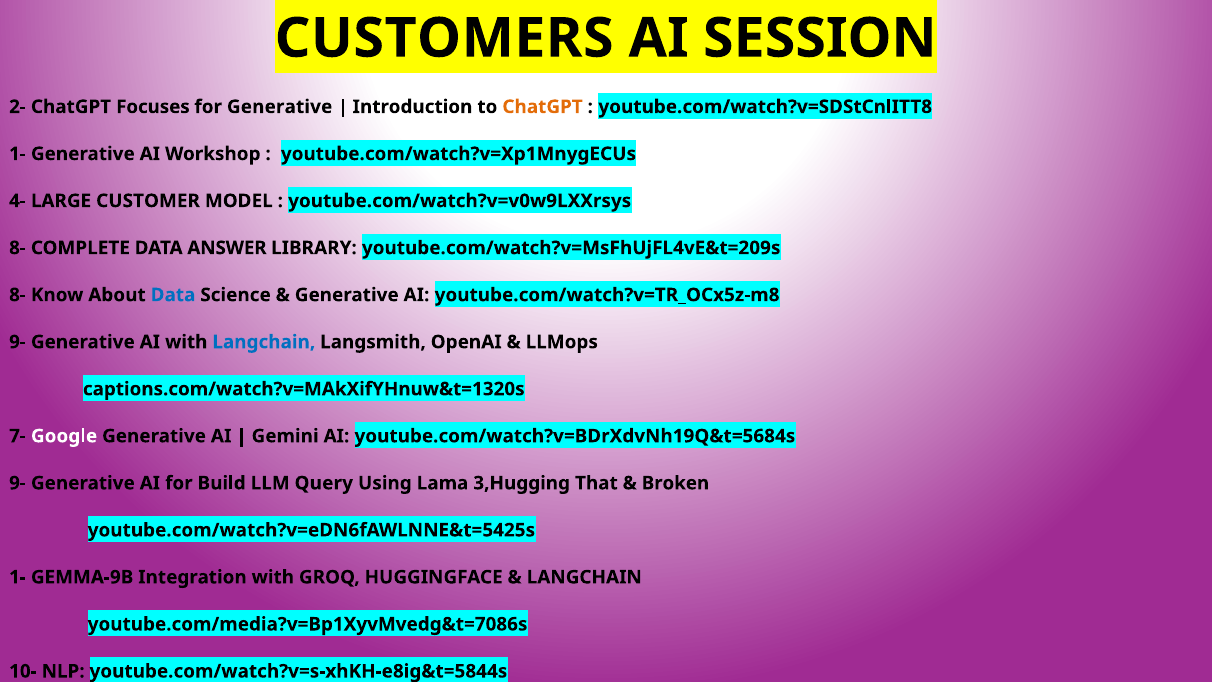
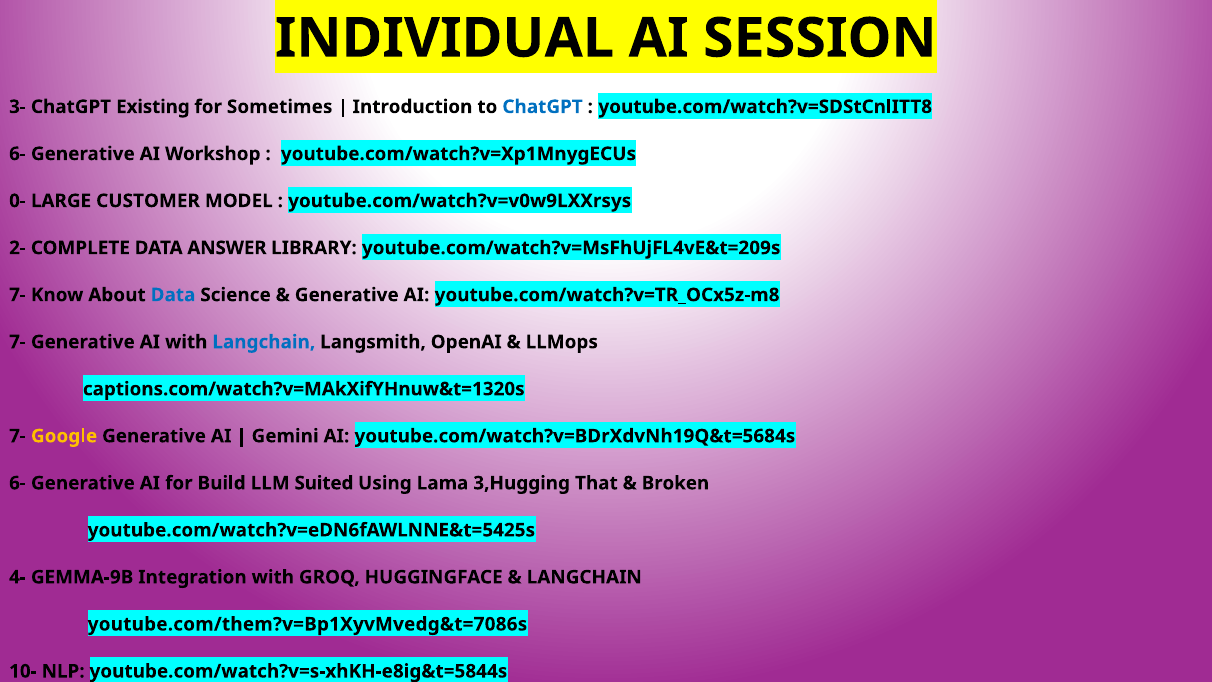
CUSTOMERS: CUSTOMERS -> INDIVIDUAL
2-: 2- -> 3-
Focuses: Focuses -> Existing
for Generative: Generative -> Sometimes
ChatGPT at (543, 107) colour: orange -> blue
1- at (18, 154): 1- -> 6-
4-: 4- -> 0-
8- at (18, 248): 8- -> 2-
8- at (18, 295): 8- -> 7-
9- at (18, 342): 9- -> 7-
Google colour: white -> yellow
9- at (18, 483): 9- -> 6-
Query: Query -> Suited
1- at (18, 577): 1- -> 4-
youtube.com/media?v=Bp1XyvMvedg&t=7086s: youtube.com/media?v=Bp1XyvMvedg&t=7086s -> youtube.com/them?v=Bp1XyvMvedg&t=7086s
